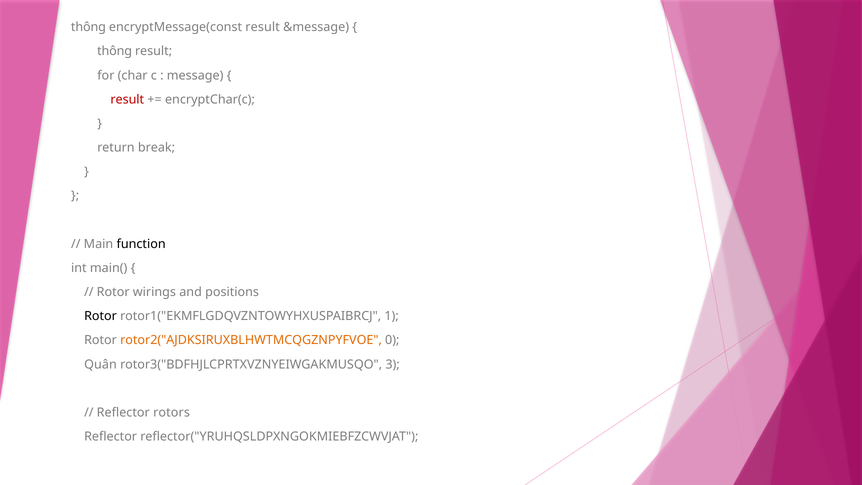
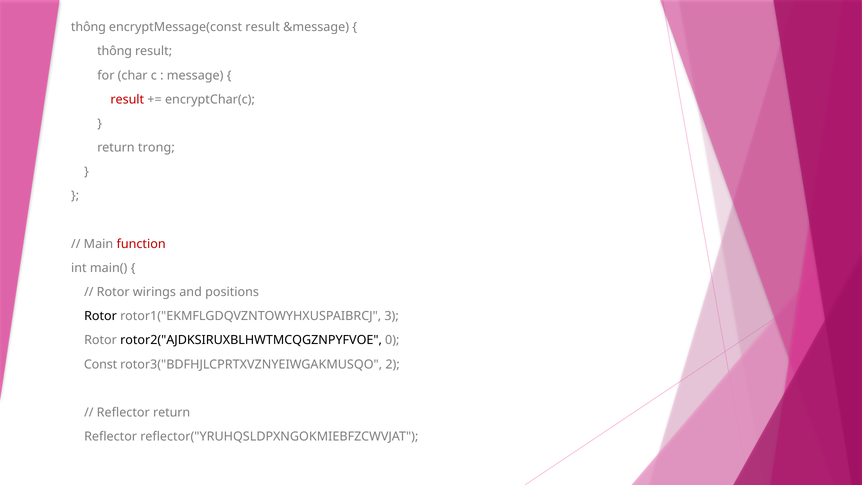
break: break -> trong
function colour: black -> red
1: 1 -> 3
rotor2("AJDKSIRUXBLHWTMCQGZNPYFVOE colour: orange -> black
Quân: Quân -> Const
3: 3 -> 2
Reflector rotors: rotors -> return
